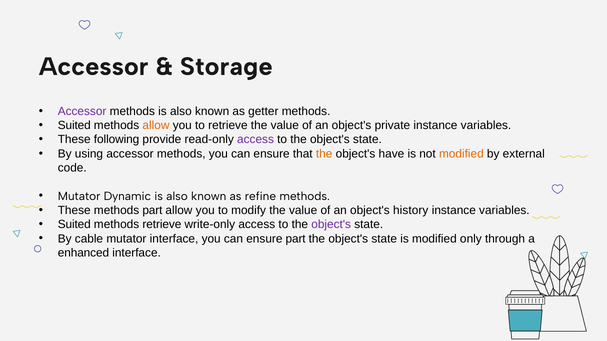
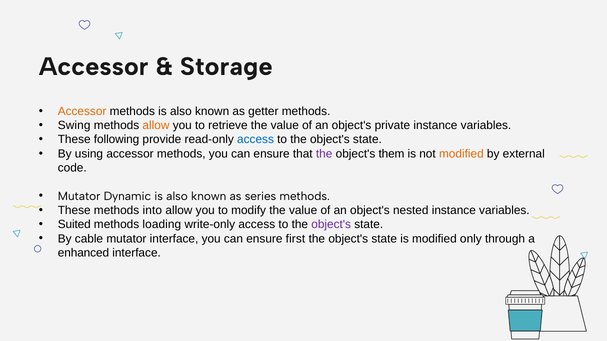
Accessor at (82, 111) colour: purple -> orange
Suited at (74, 126): Suited -> Swing
access at (256, 140) colour: purple -> blue
the at (324, 154) colour: orange -> purple
have: have -> them
refine: refine -> series
methods part: part -> into
history: history -> nested
methods retrieve: retrieve -> loading
ensure part: part -> first
